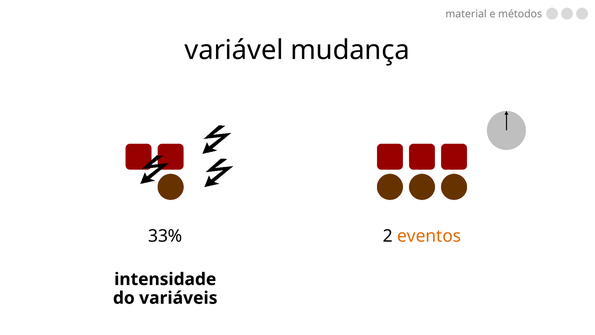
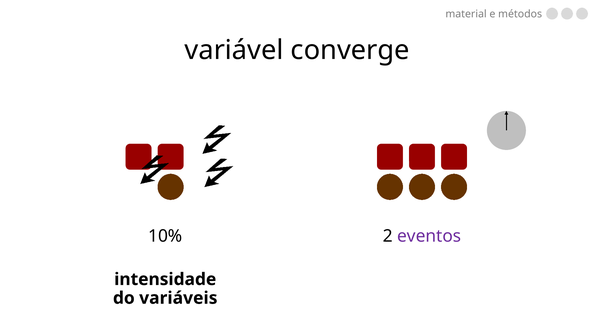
mudança: mudança -> converge
33%: 33% -> 10%
eventos colour: orange -> purple
